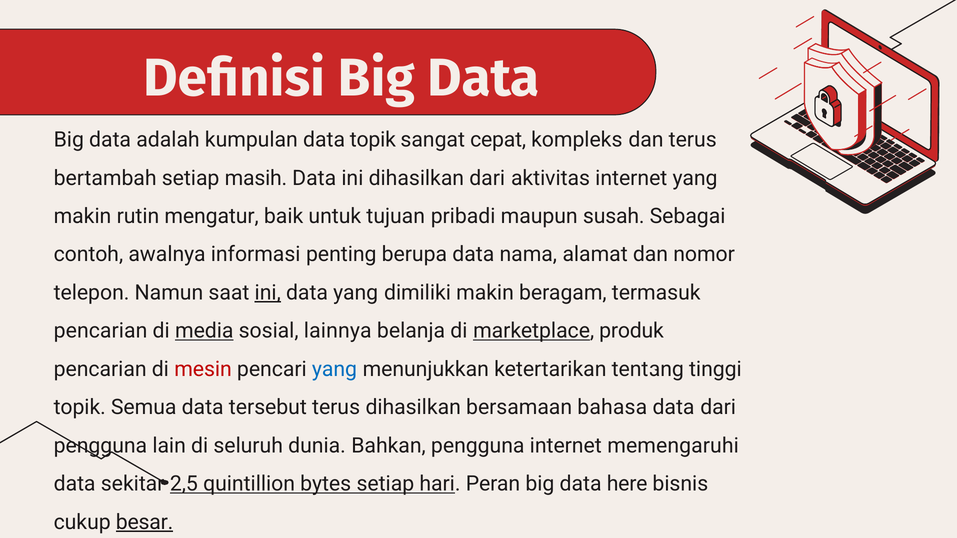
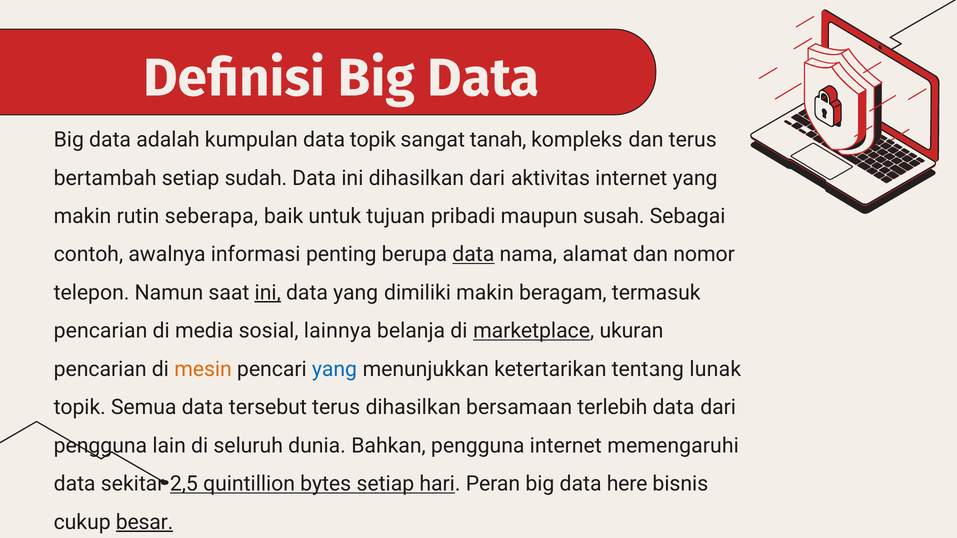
cepat: cepat -> tanah
masih: masih -> sudah
mengatur: mengatur -> seberapa
data at (473, 255) underline: none -> present
media underline: present -> none
produk: produk -> ukuran
mesin colour: red -> orange
tinggi: tinggi -> lunak
bahasa: bahasa -> terlebih
